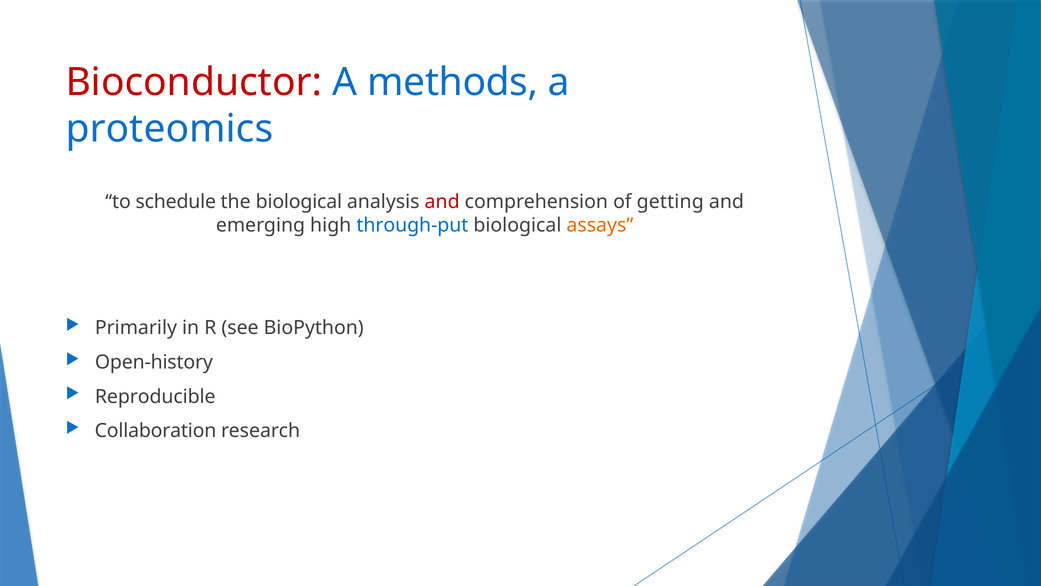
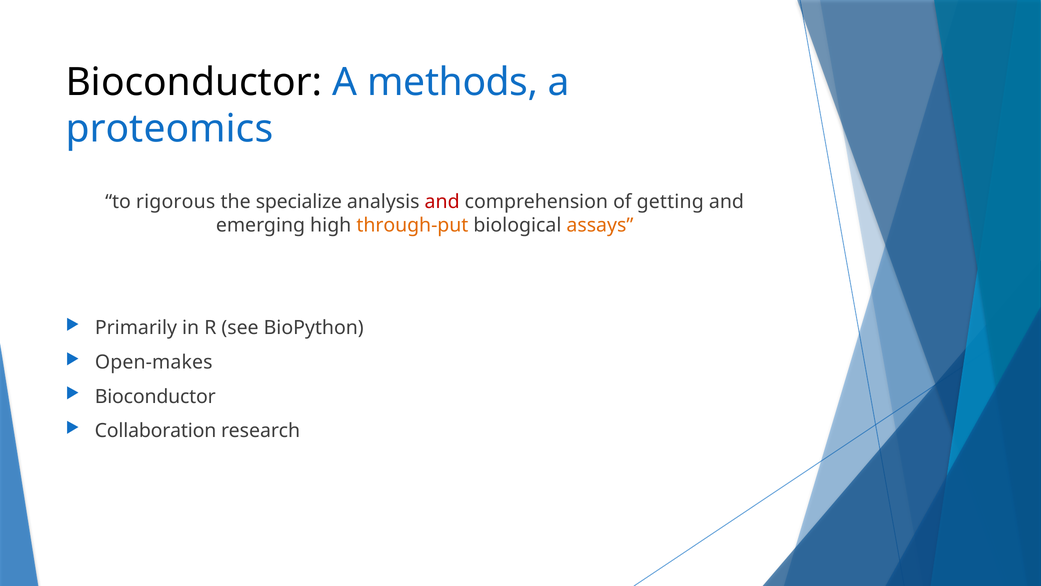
Bioconductor at (194, 82) colour: red -> black
schedule: schedule -> rigorous
the biological: biological -> specialize
through-put colour: blue -> orange
Open-history: Open-history -> Open-makes
Reproducible at (155, 396): Reproducible -> Bioconductor
